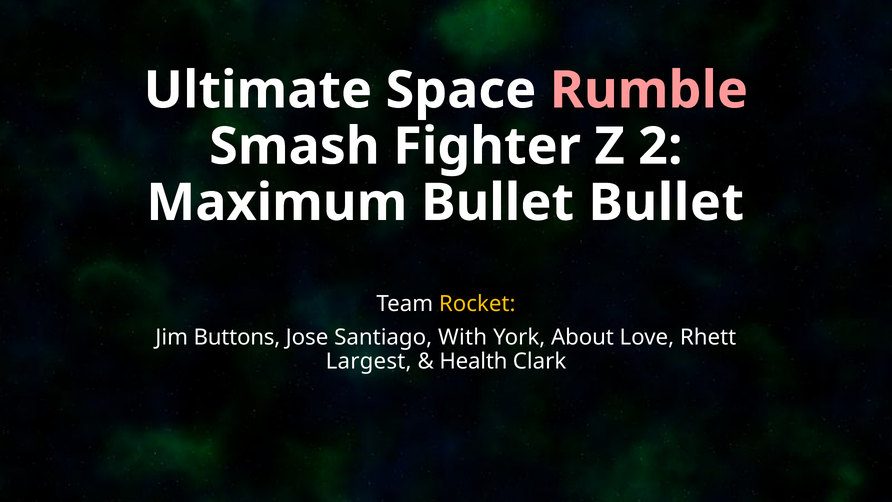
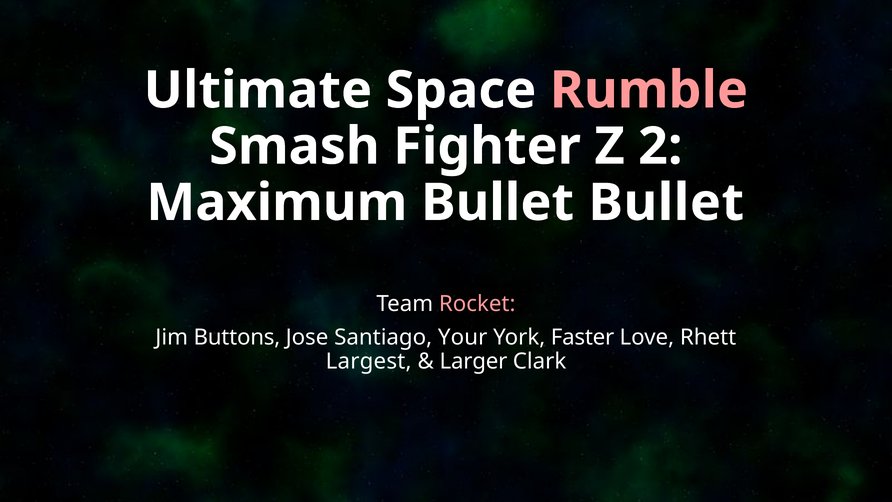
Rocket colour: yellow -> pink
With: With -> Your
About: About -> Faster
Health: Health -> Larger
